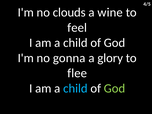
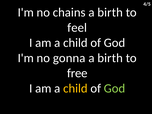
clouds: clouds -> chains
wine at (110, 12): wine -> birth
glory at (110, 58): glory -> birth
flee: flee -> free
child at (75, 88) colour: light blue -> yellow
